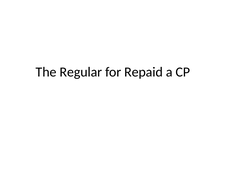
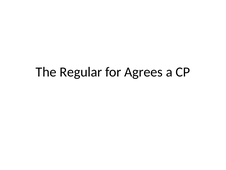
Repaid: Repaid -> Agrees
